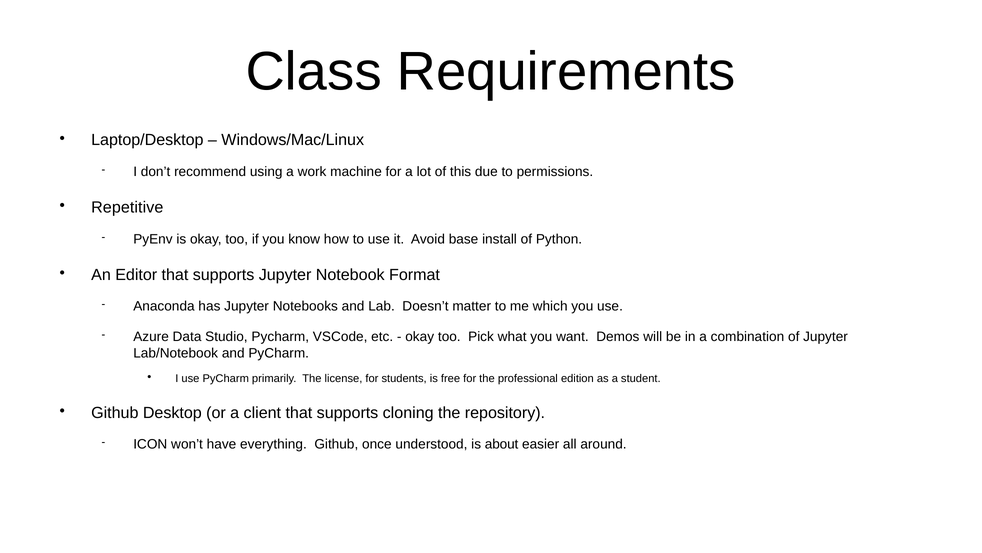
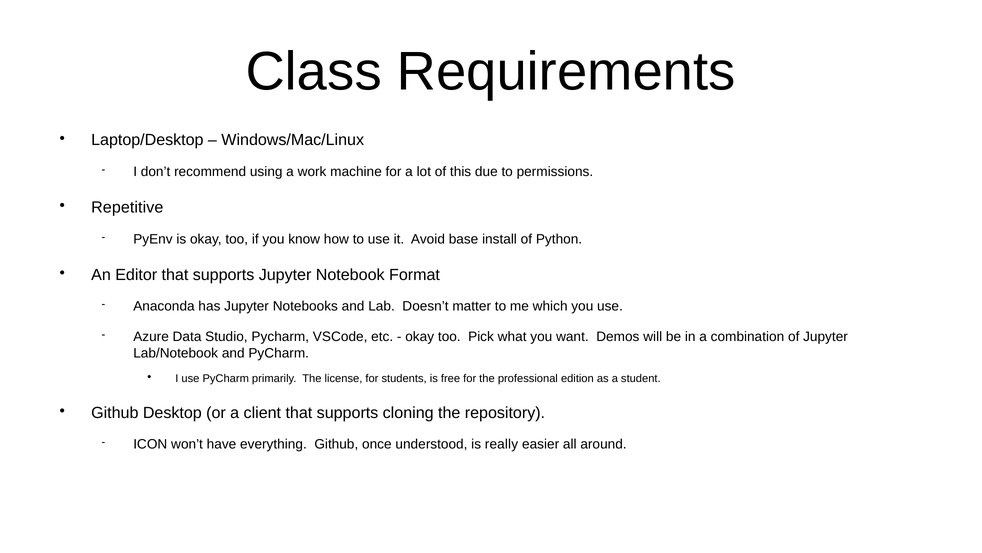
about: about -> really
